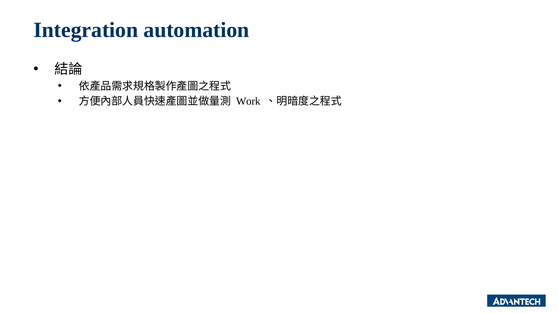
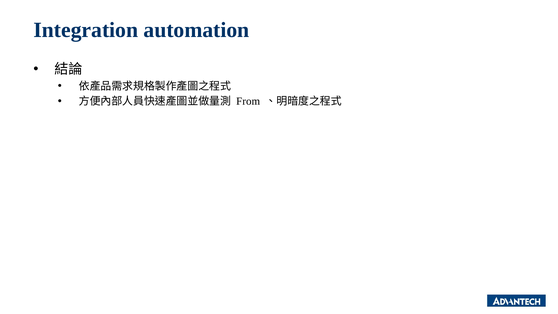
Work: Work -> From
